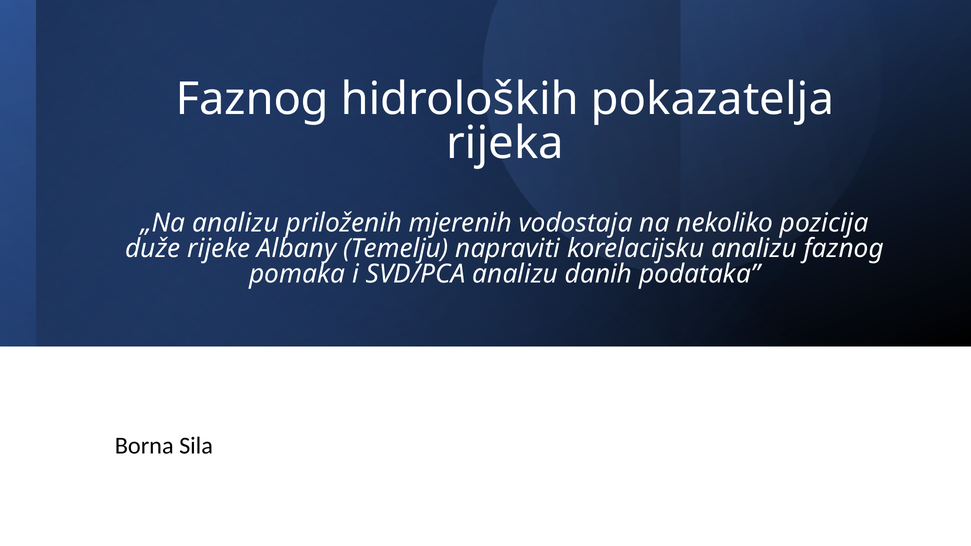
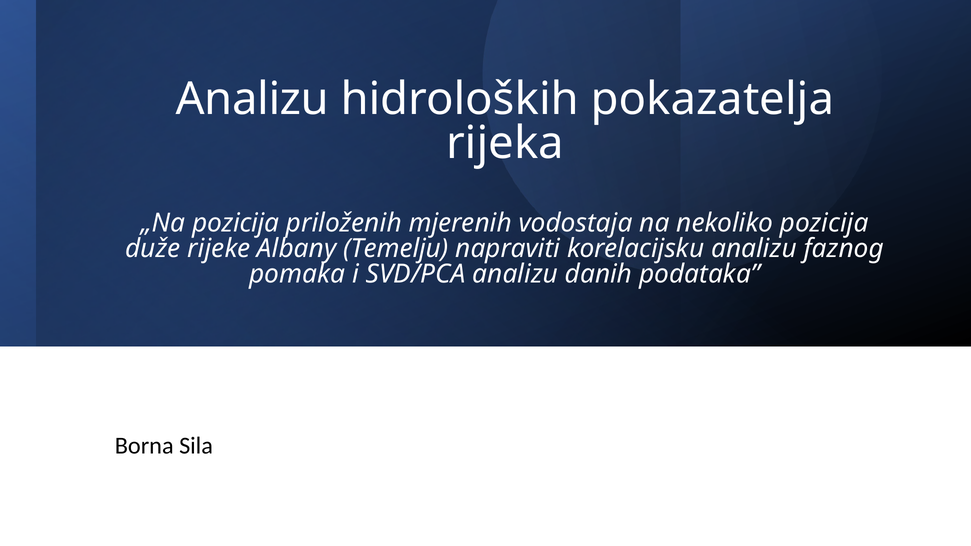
Faznog at (252, 99): Faznog -> Analizu
„Na analizu: analizu -> pozicija
